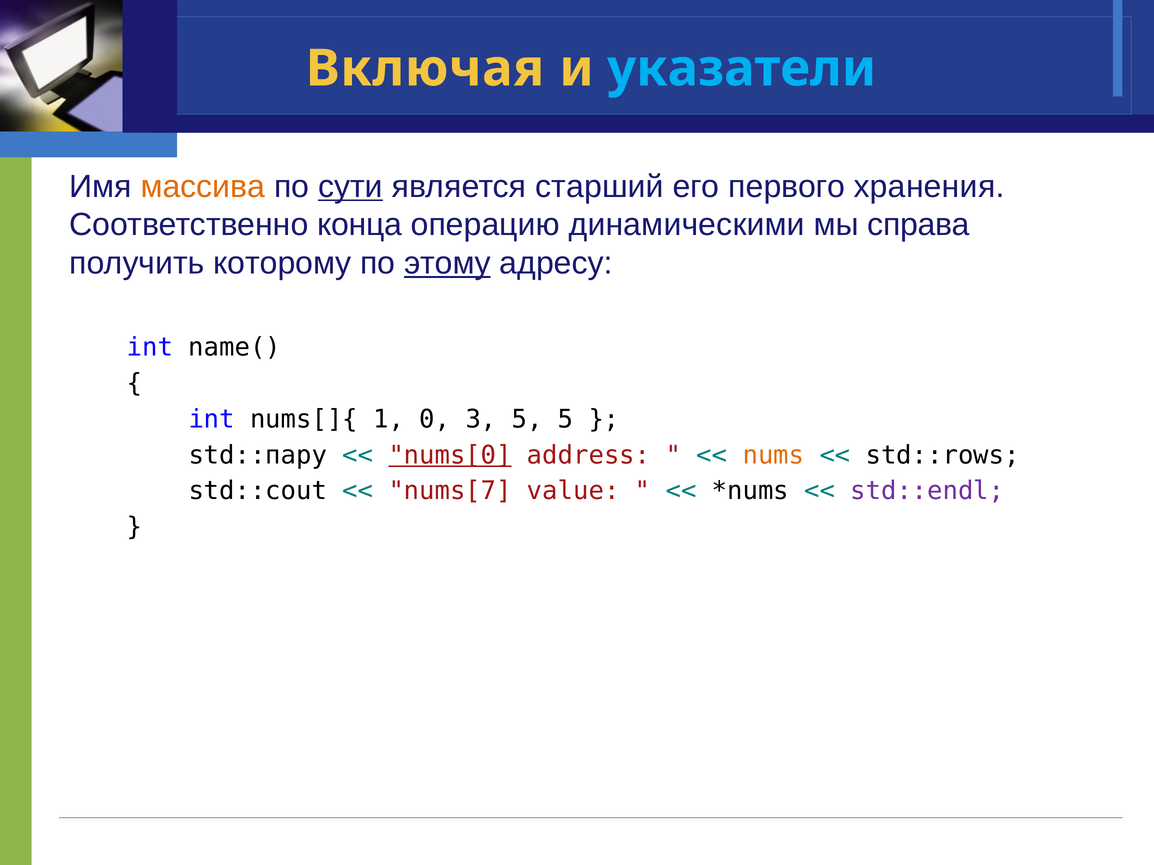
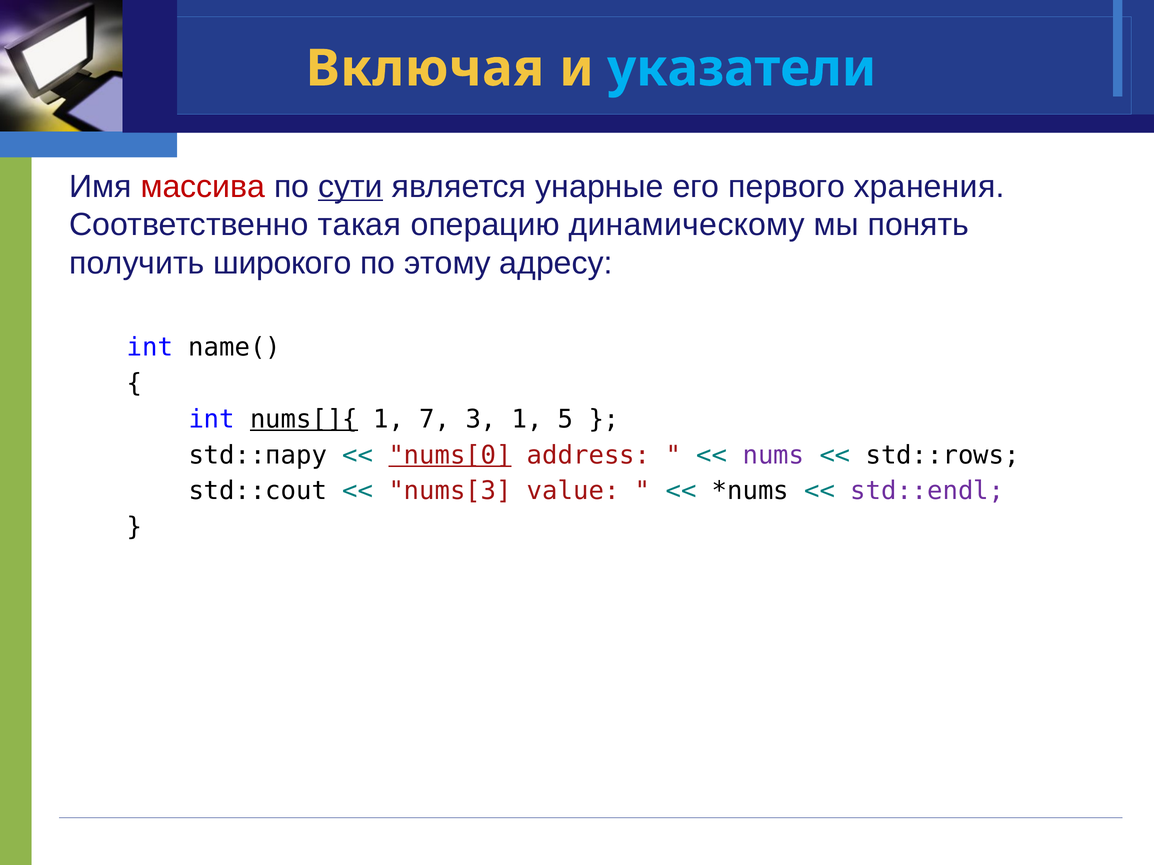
массива colour: orange -> red
старший: старший -> унарные
конца: конца -> такая
динамическими: динамическими -> динамическому
справа: справа -> понять
которому: которому -> широкого
этому underline: present -> none
nums[]{ underline: none -> present
0: 0 -> 7
3 5: 5 -> 1
nums colour: orange -> purple
nums[7: nums[7 -> nums[3
